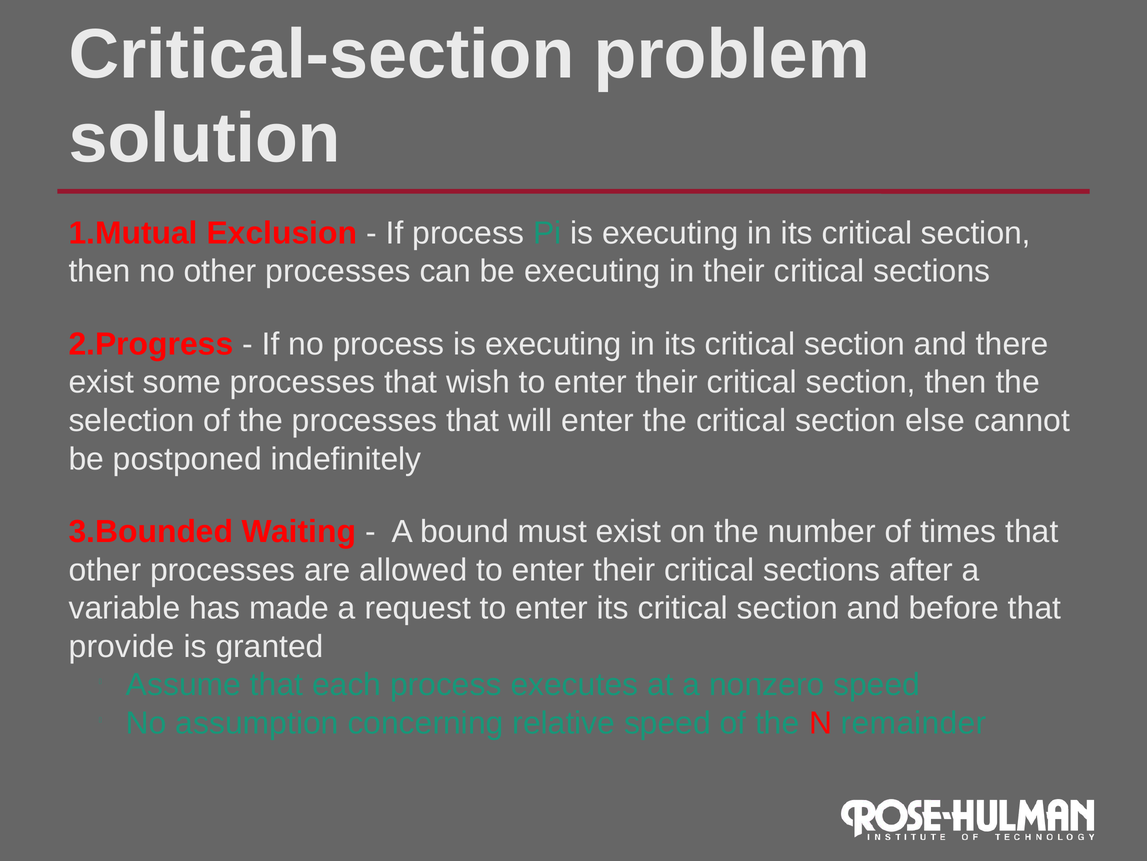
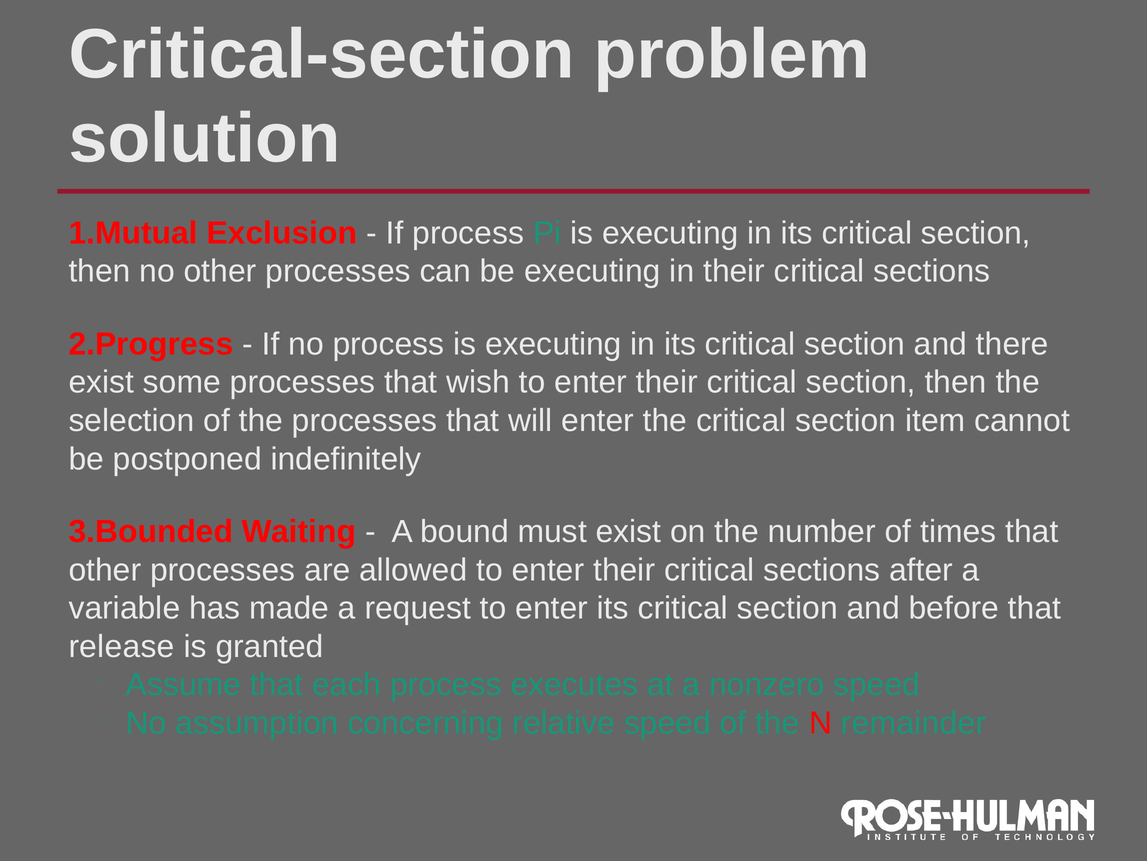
else: else -> item
provide: provide -> release
